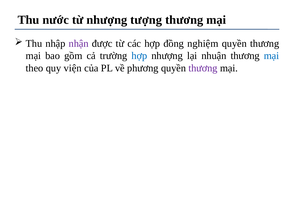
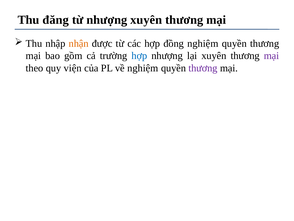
nước: nước -> đăng
nhượng tượng: tượng -> xuyên
nhận colour: purple -> orange
lại nhuận: nhuận -> xuyên
mại at (272, 56) colour: blue -> purple
về phương: phương -> nghiệm
